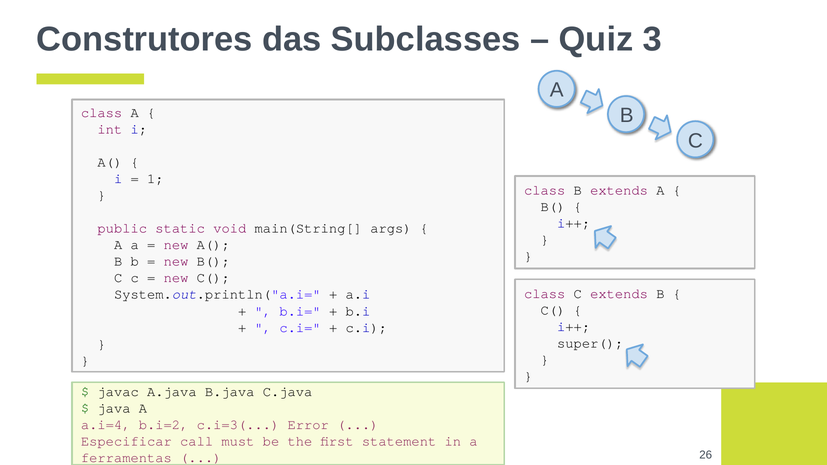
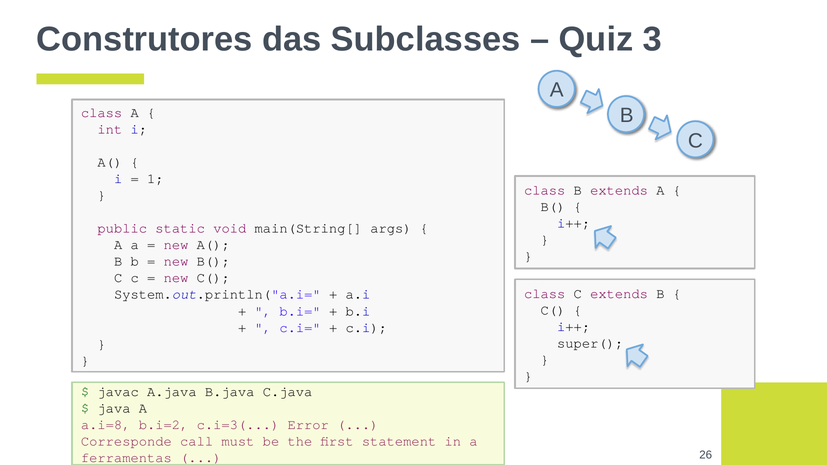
a.i=4: a.i=4 -> a.i=8
Especificar: Especificar -> Corresponde
